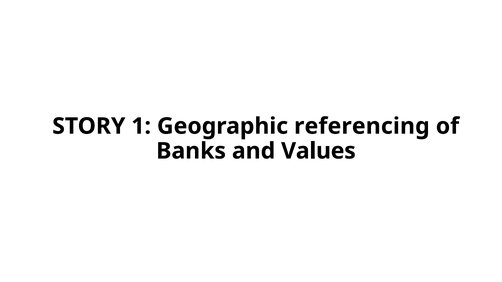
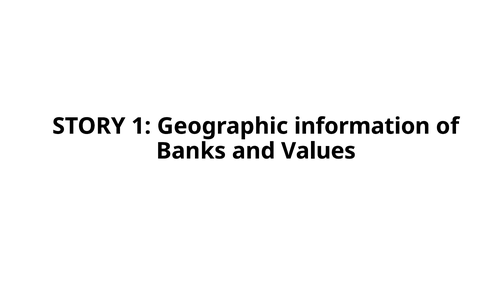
referencing: referencing -> information
